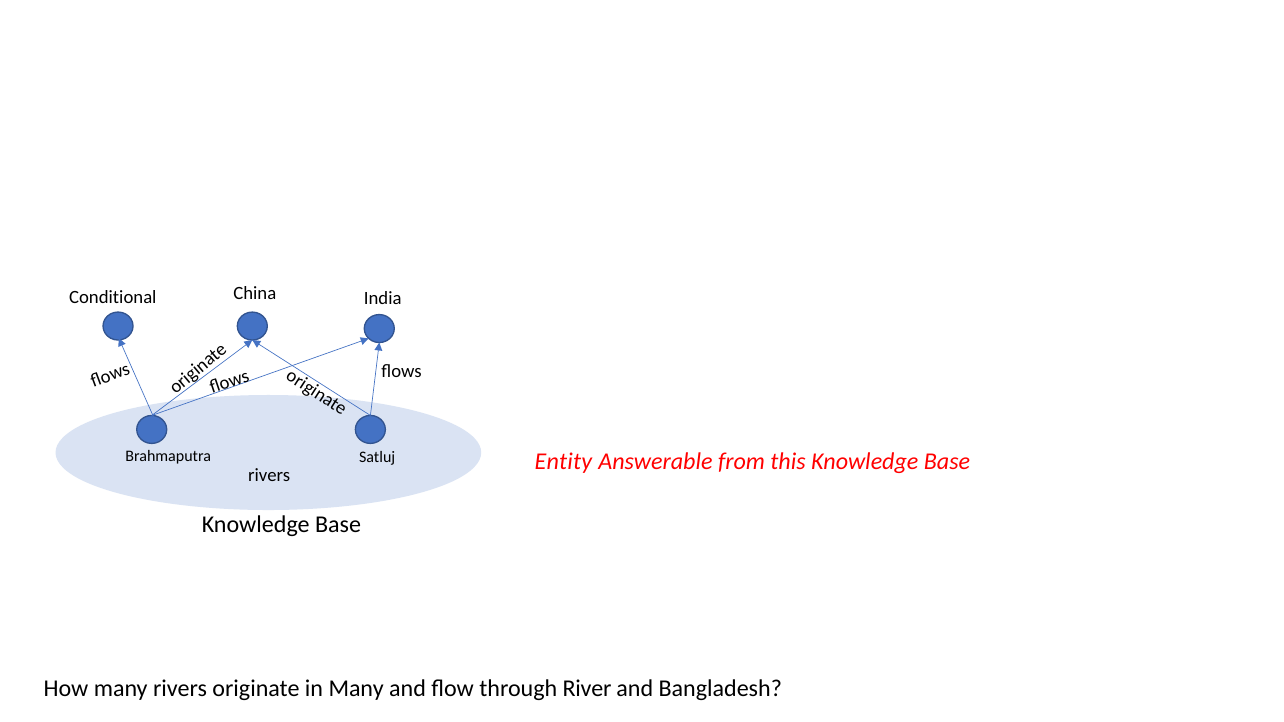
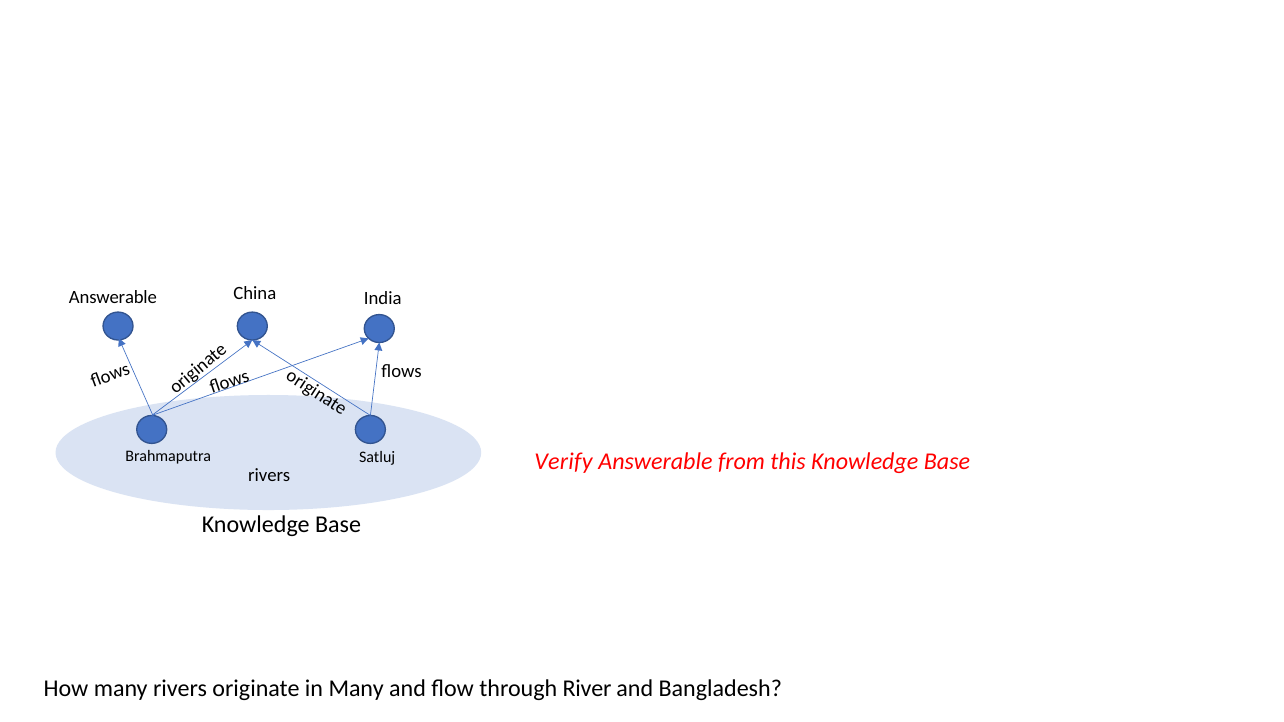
Conditional at (113, 297): Conditional -> Answerable
Entity: Entity -> Verify
